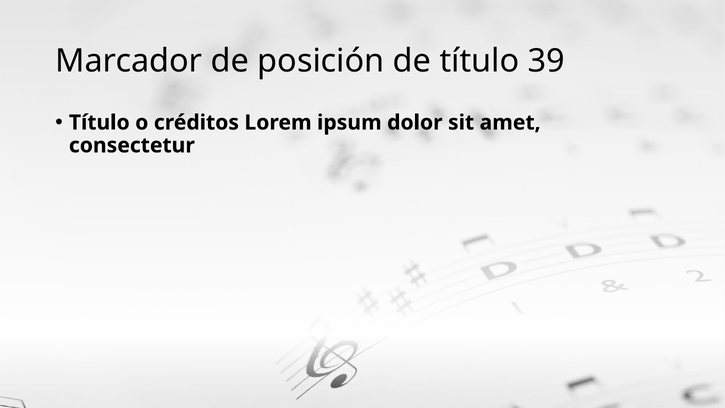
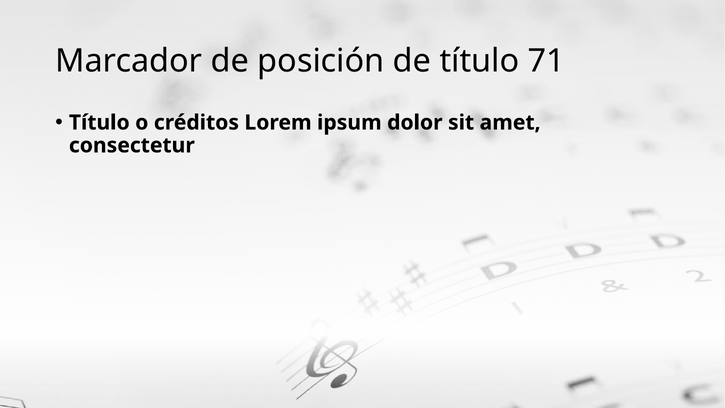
39: 39 -> 71
